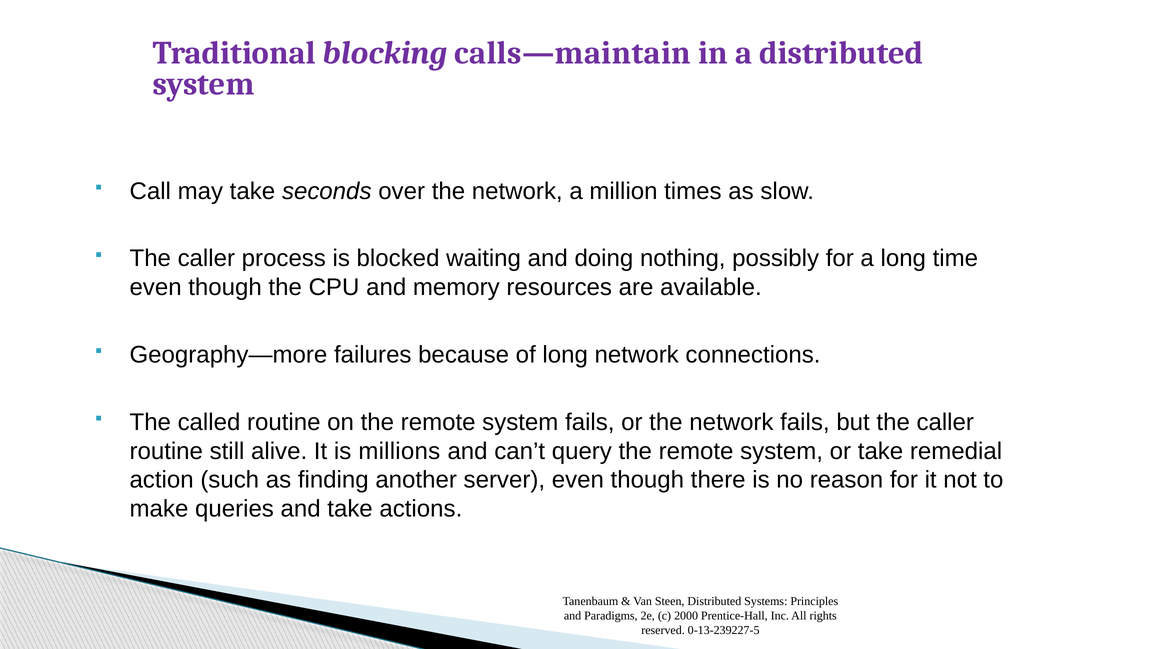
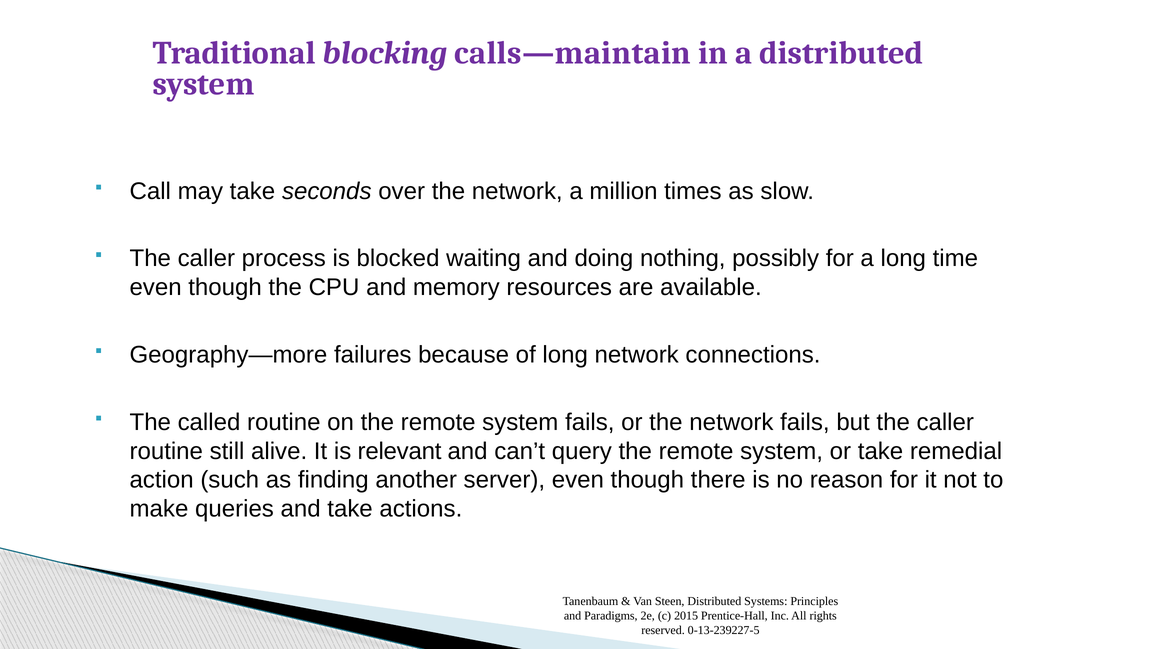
millions: millions -> relevant
2000: 2000 -> 2015
